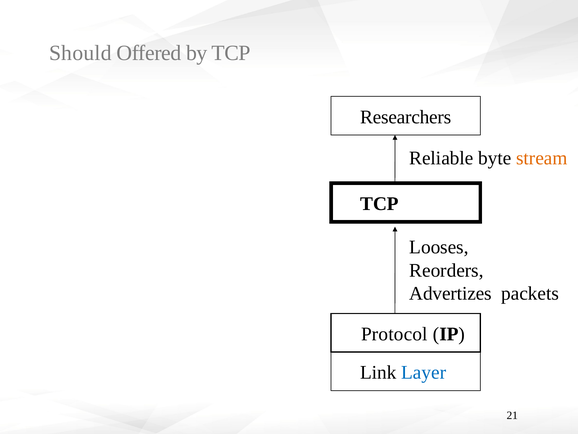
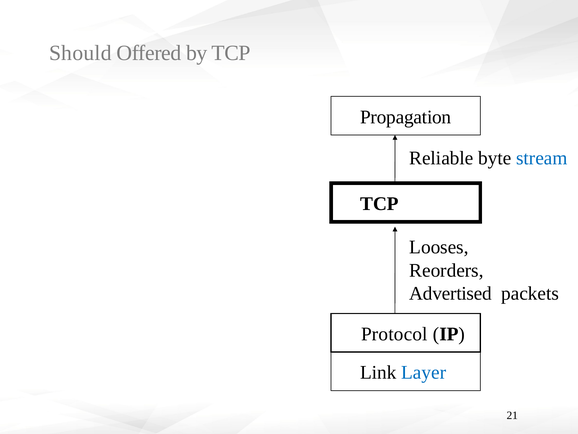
Researchers: Researchers -> Propagation
stream at (542, 158) colour: orange -> blue
Advertizes: Advertizes -> Advertised
